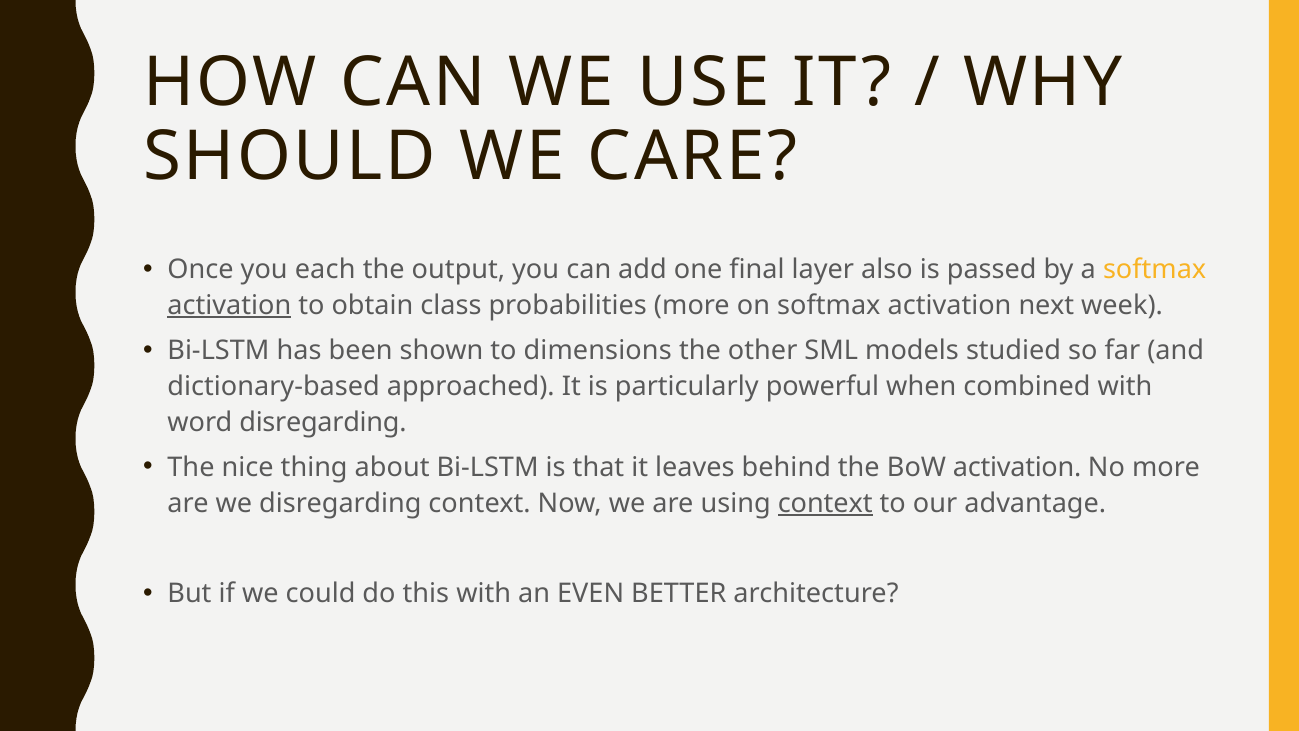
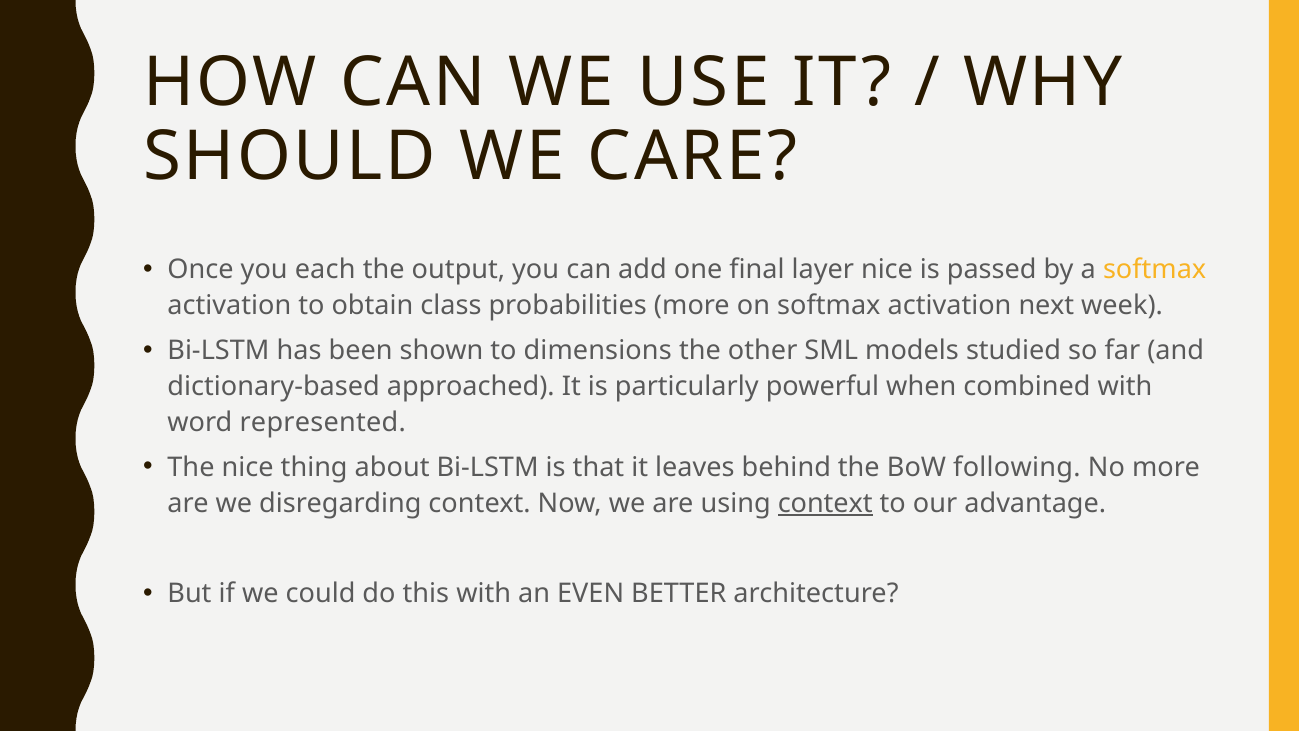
layer also: also -> nice
activation at (229, 306) underline: present -> none
word disregarding: disregarding -> represented
BoW activation: activation -> following
